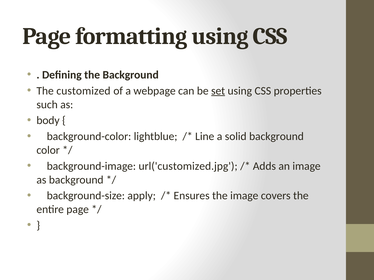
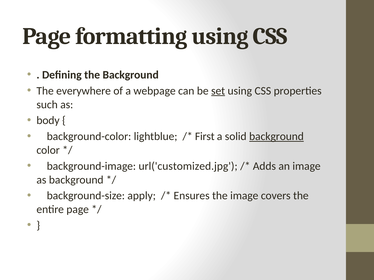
customized: customized -> everywhere
Line: Line -> First
background at (276, 137) underline: none -> present
